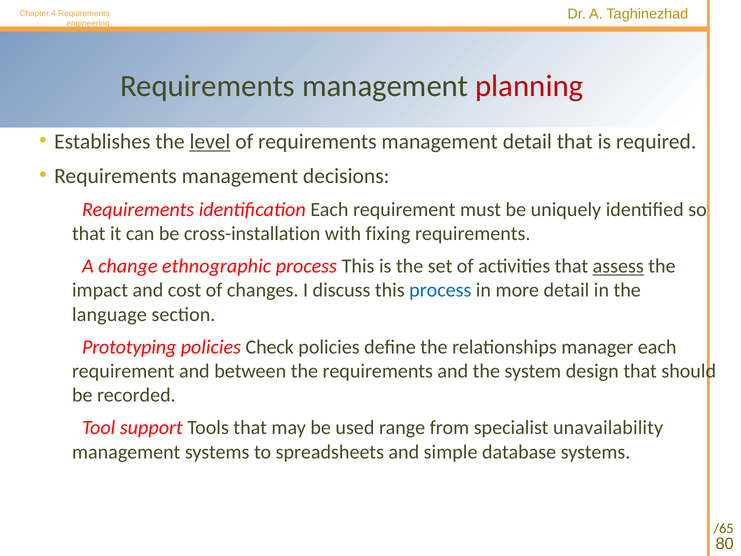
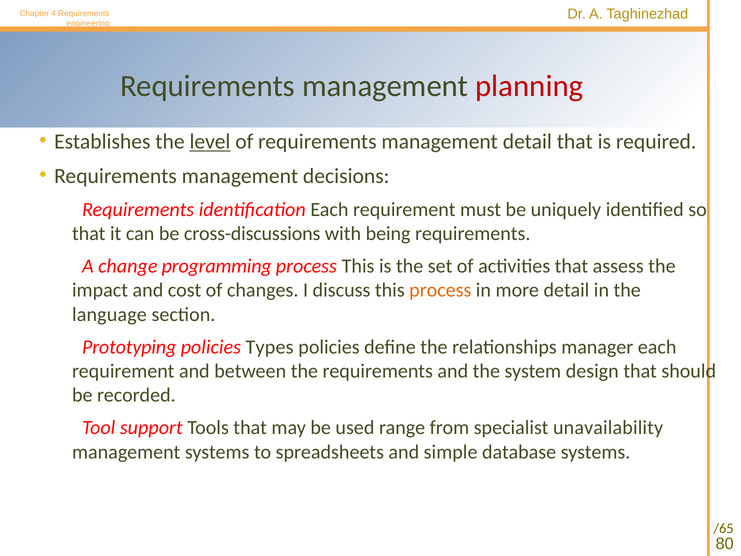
cross-installation: cross-installation -> cross-discussions
fixing: fixing -> being
ethnographic: ethnographic -> programming
assess underline: present -> none
process at (440, 290) colour: blue -> orange
Check: Check -> Types
